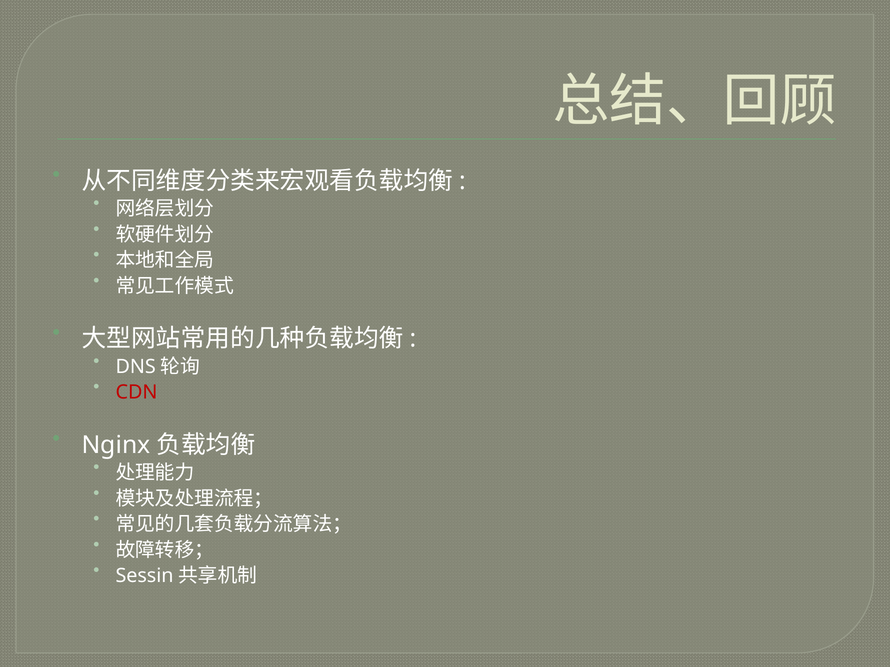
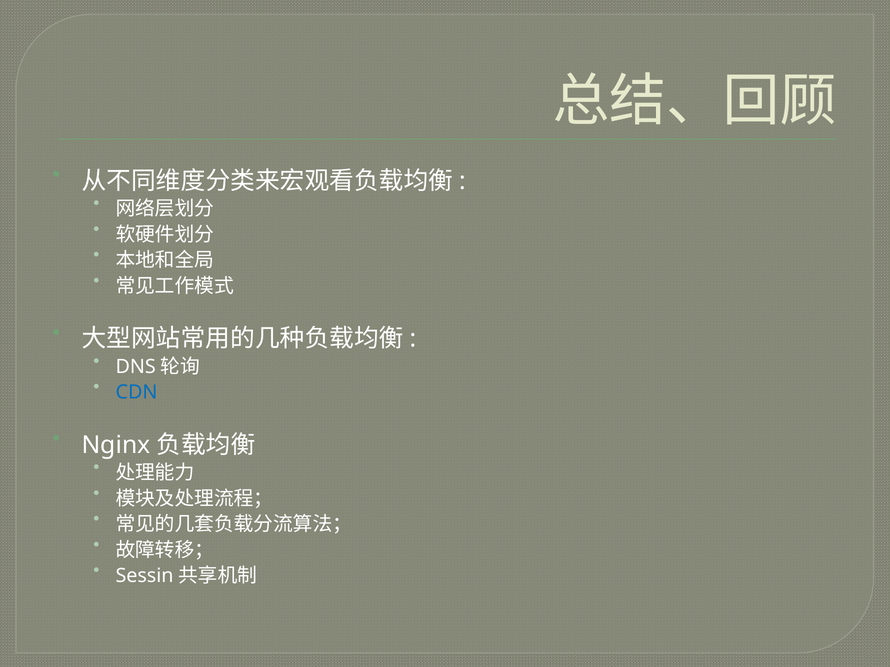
CDN colour: red -> blue
